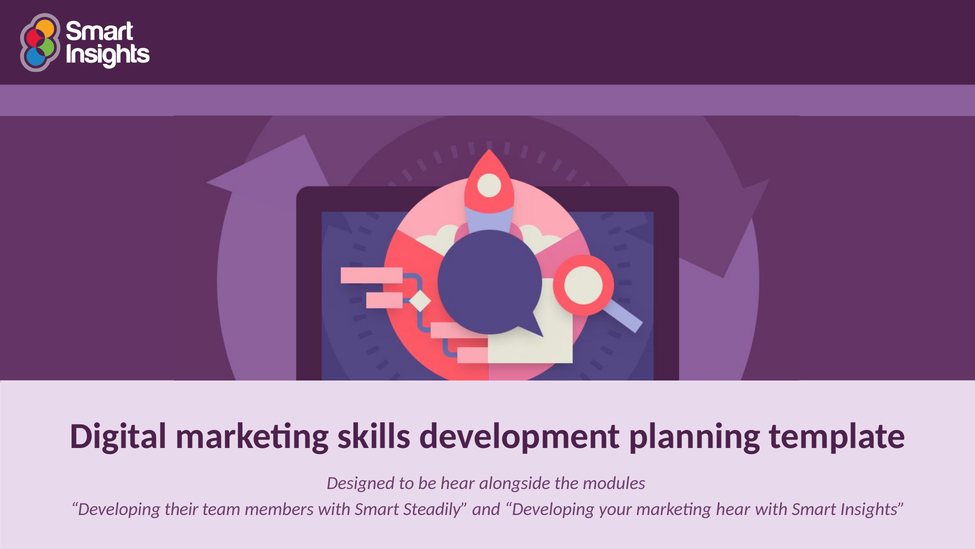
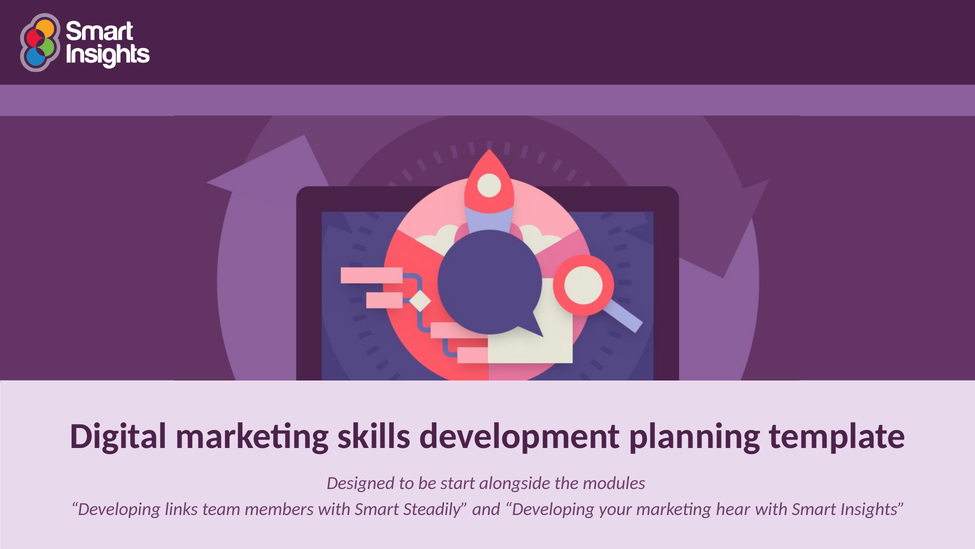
be hear: hear -> start
their: their -> links
